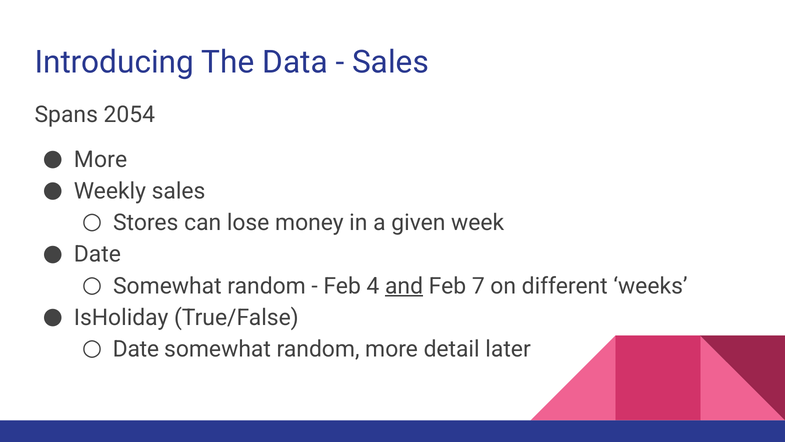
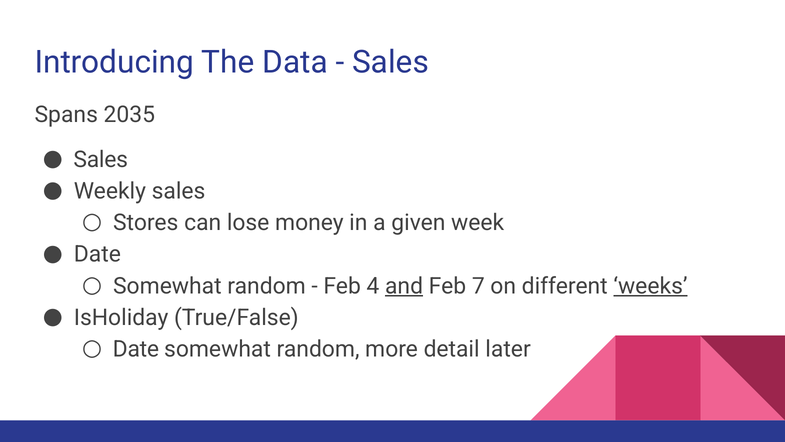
2054: 2054 -> 2035
More at (101, 159): More -> Sales
weeks underline: none -> present
